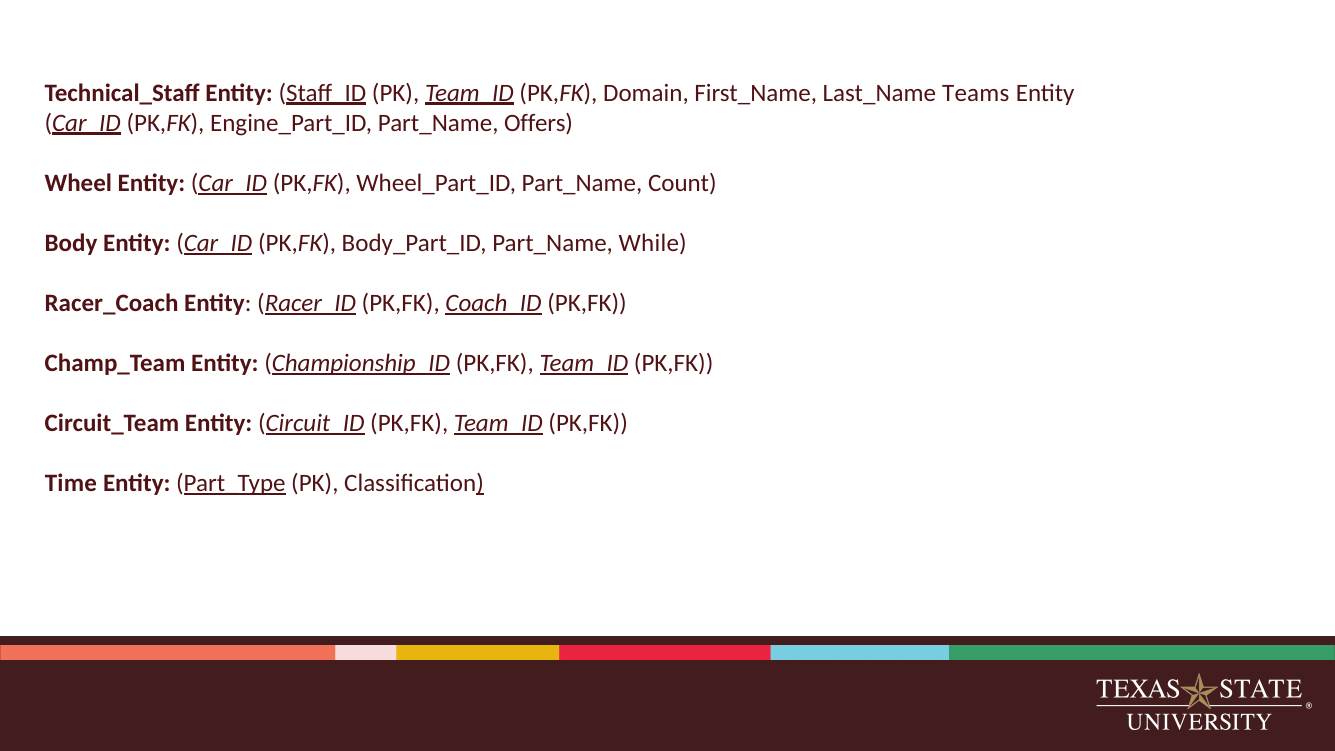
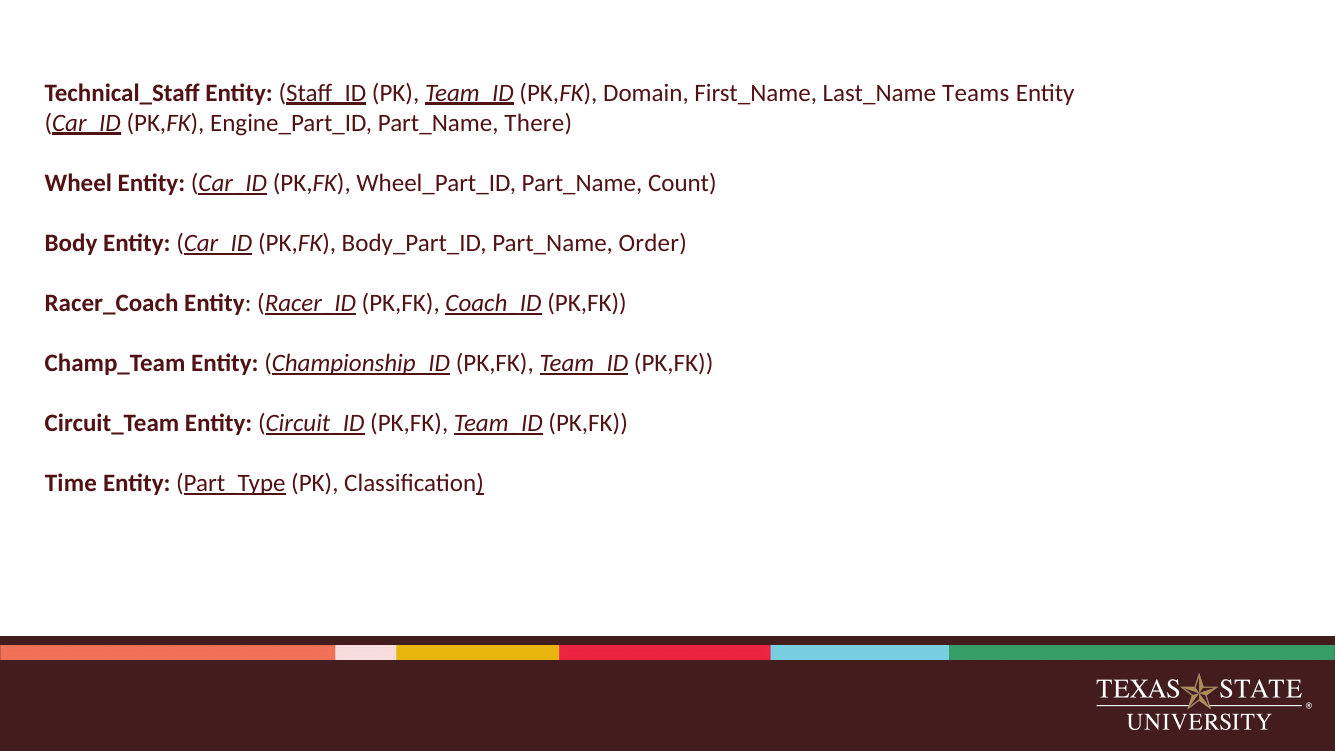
Offers: Offers -> There
While: While -> Order
